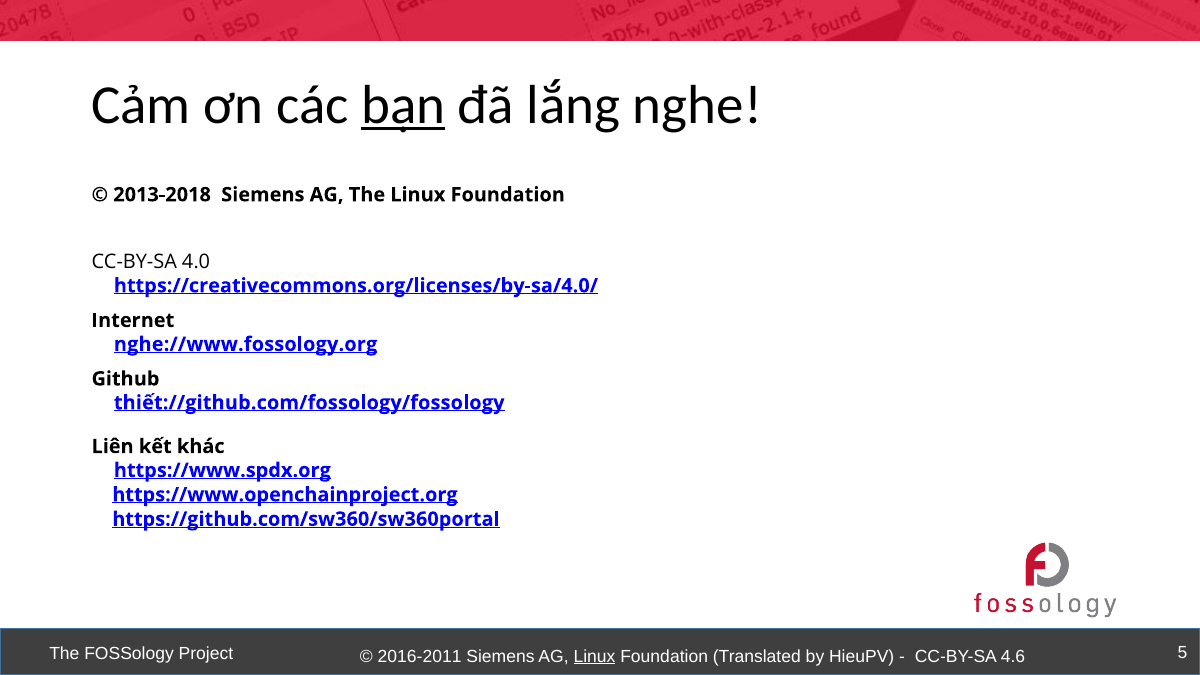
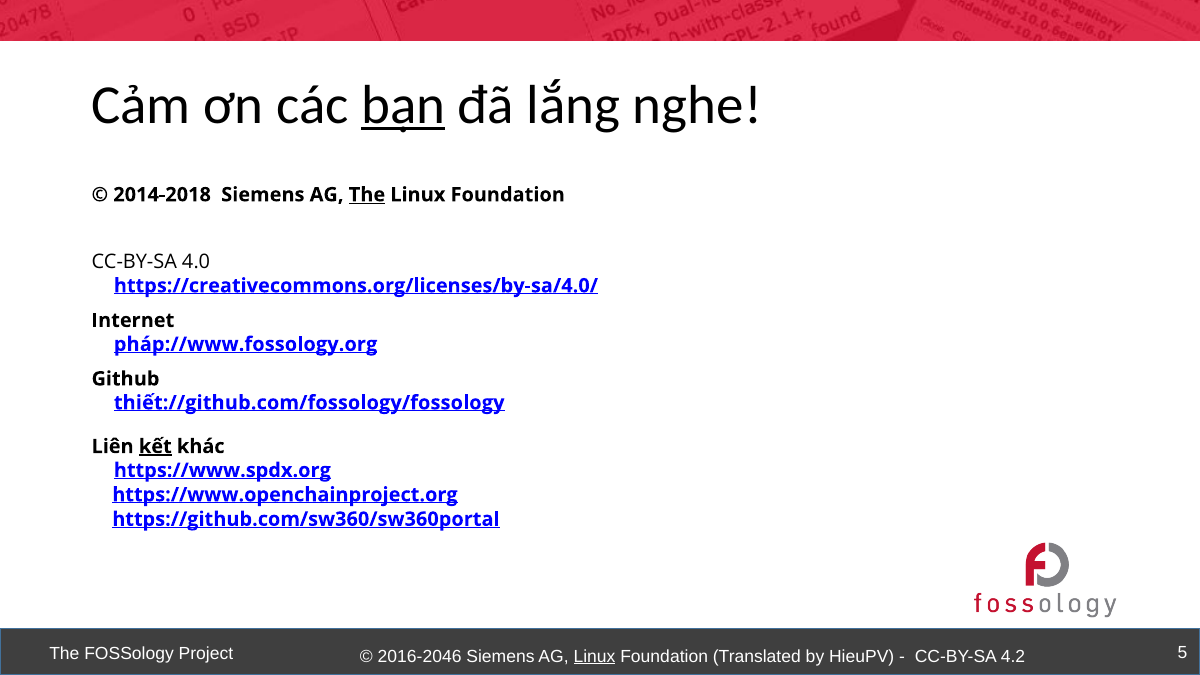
2013-2018: 2013-2018 -> 2014-2018
The at (367, 195) underline: none -> present
nghe://www.fossology.org: nghe://www.fossology.org -> pháp://www.fossology.org
kết underline: none -> present
2016-2011: 2016-2011 -> 2016-2046
4.6: 4.6 -> 4.2
